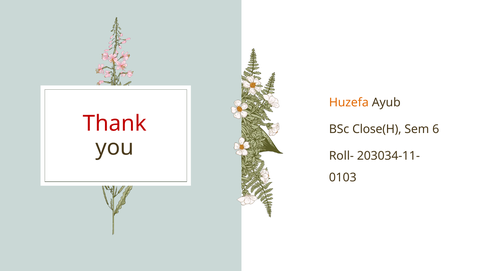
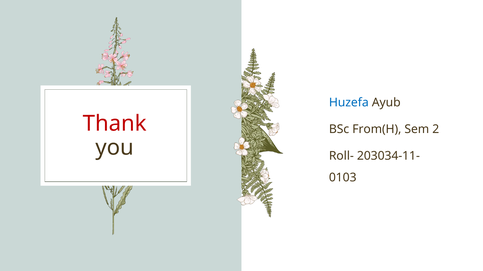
Huzefa colour: orange -> blue
Close(H: Close(H -> From(H
6: 6 -> 2
